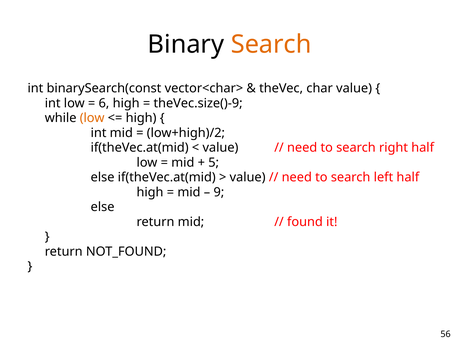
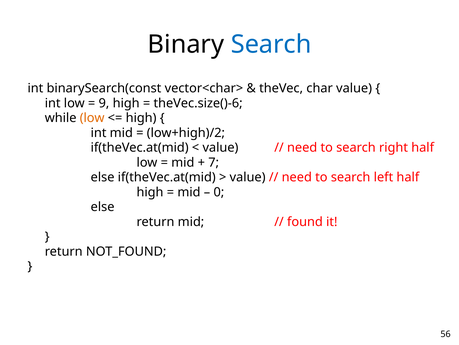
Search at (271, 44) colour: orange -> blue
6: 6 -> 9
theVec.size()-9: theVec.size()-9 -> theVec.size()-6
5: 5 -> 7
9: 9 -> 0
